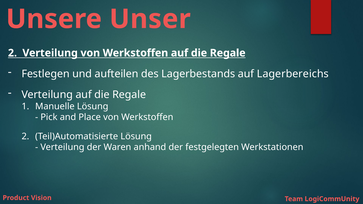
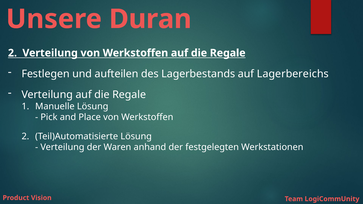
Unser: Unser -> Duran
